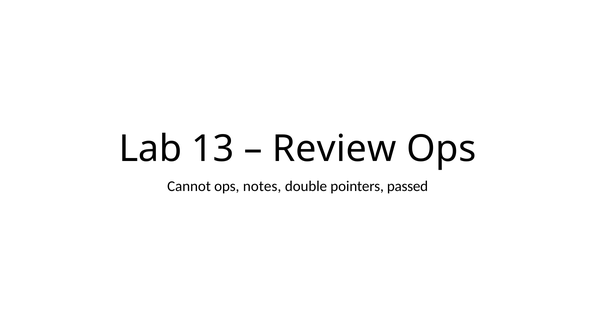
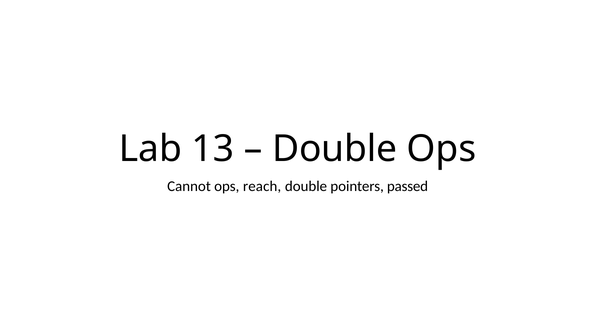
Review at (334, 149): Review -> Double
notes: notes -> reach
